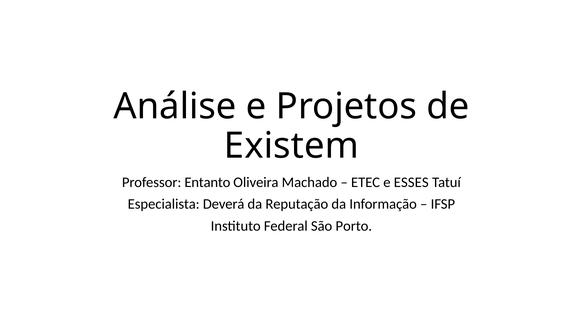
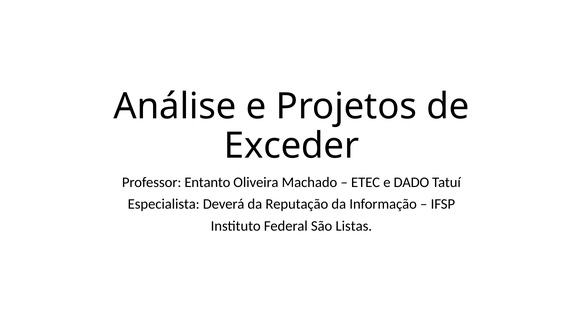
Existem: Existem -> Exceder
ESSES: ESSES -> DADO
Porto: Porto -> Listas
